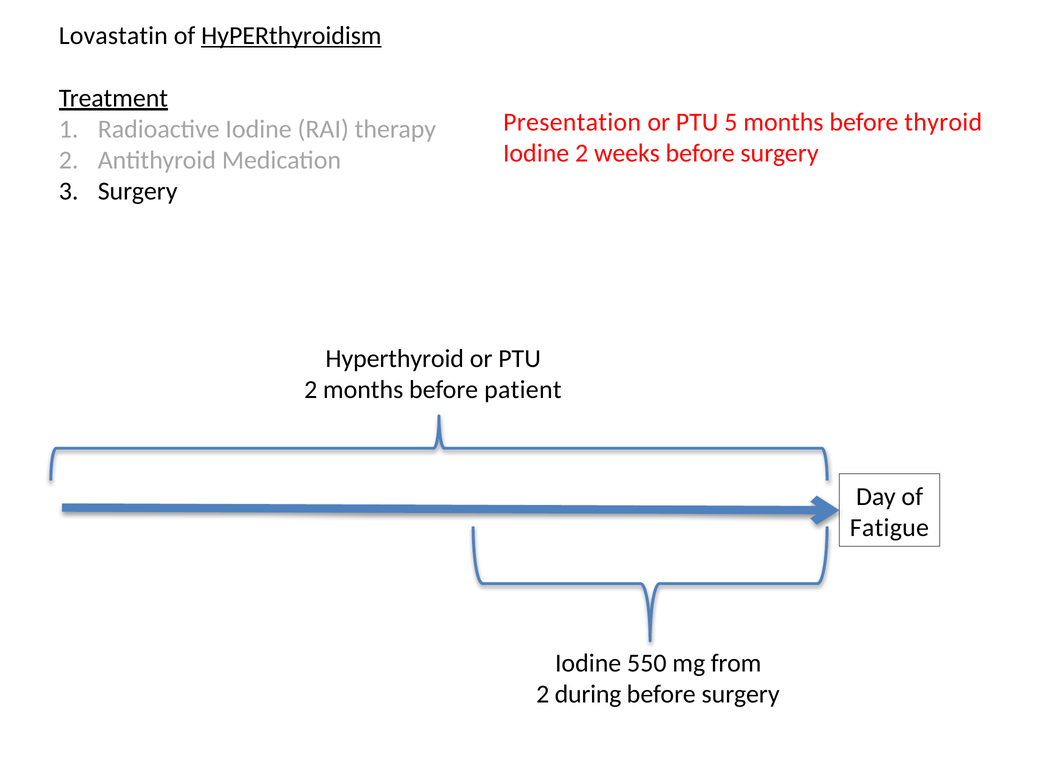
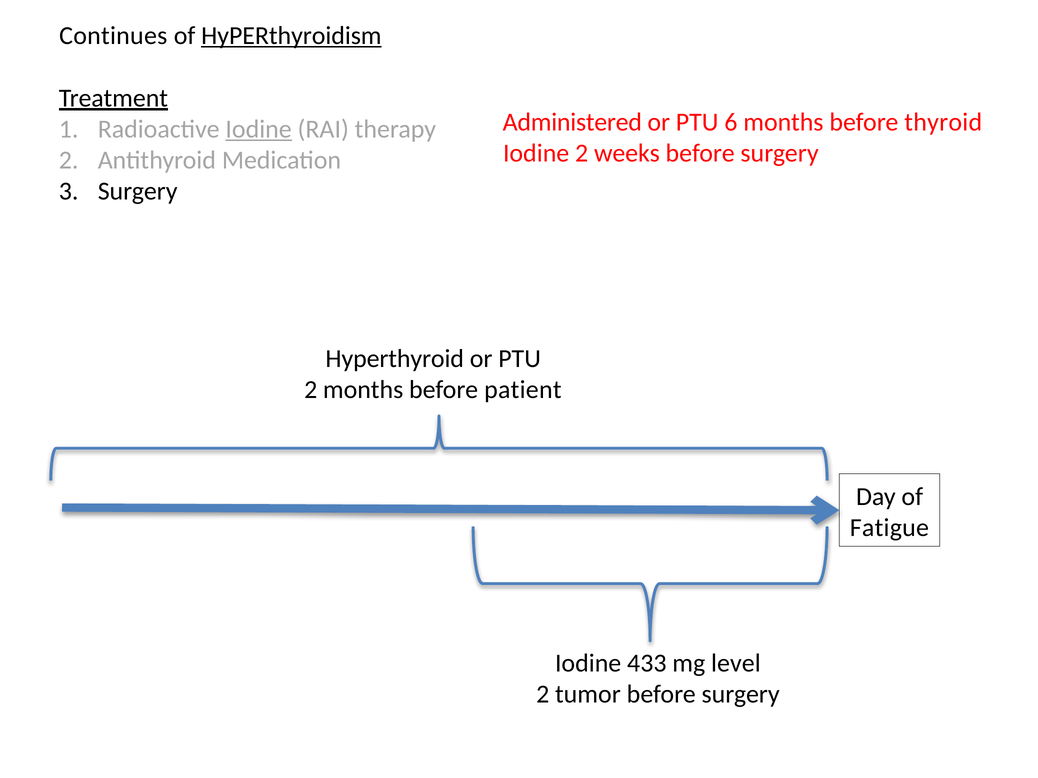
Lovastatin: Lovastatin -> Continues
Presentation: Presentation -> Administered
5: 5 -> 6
Iodine at (259, 129) underline: none -> present
550: 550 -> 433
from: from -> level
during: during -> tumor
